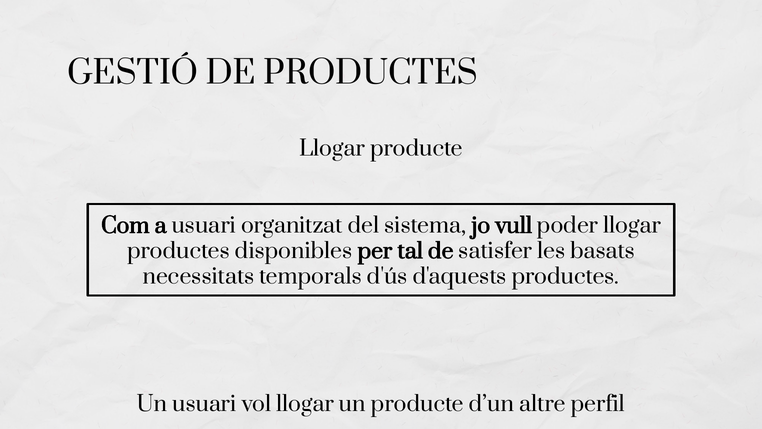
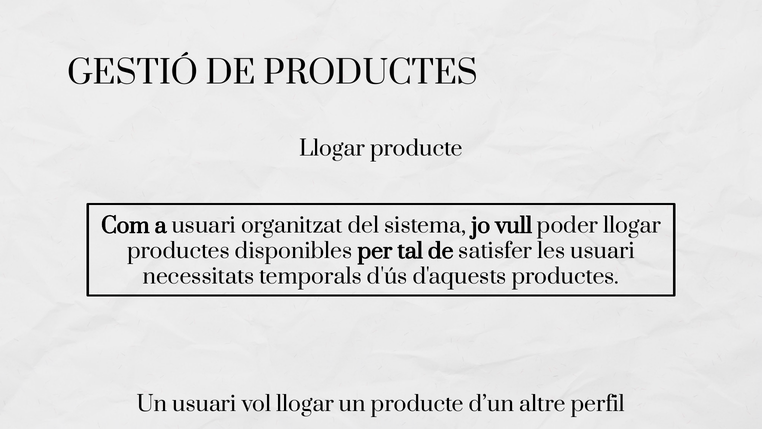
les basats: basats -> usuari
